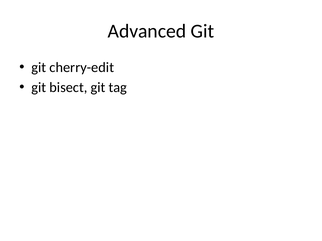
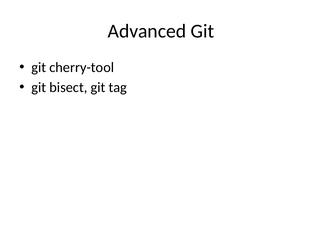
cherry-edit: cherry-edit -> cherry-tool
